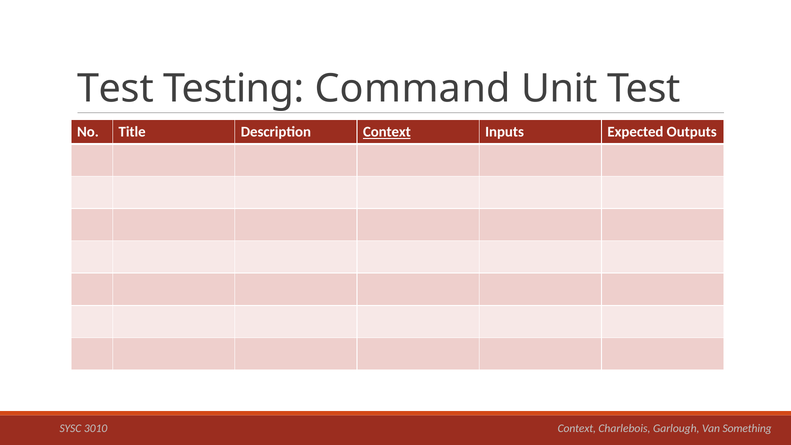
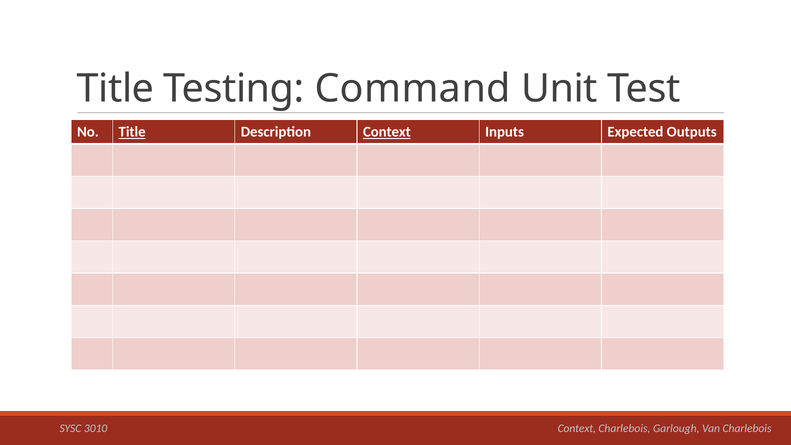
Test at (115, 89): Test -> Title
Title at (132, 132) underline: none -> present
Van Something: Something -> Charlebois
